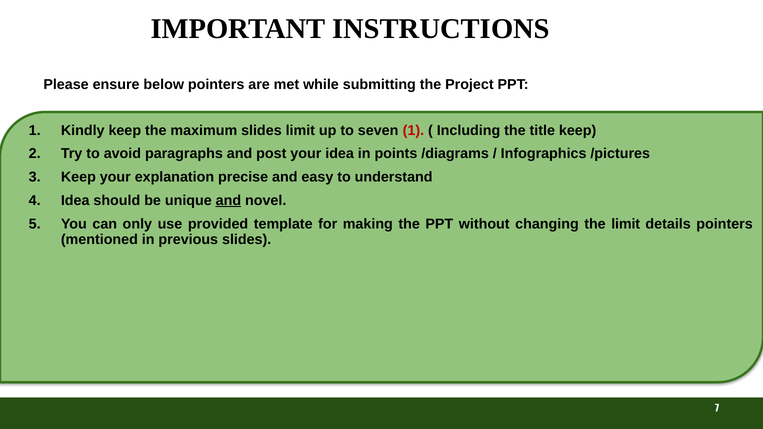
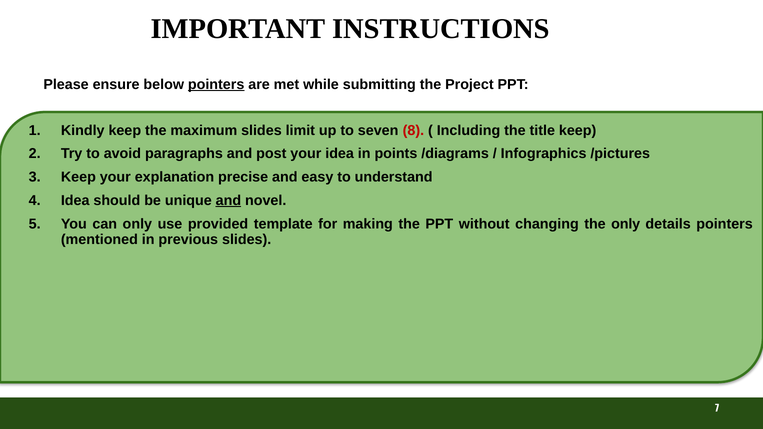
pointers at (216, 84) underline: none -> present
seven 1: 1 -> 8
the limit: limit -> only
